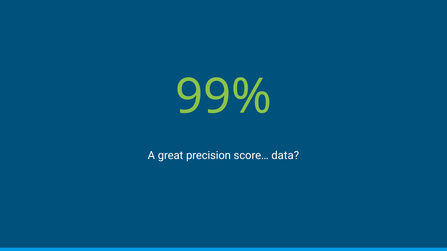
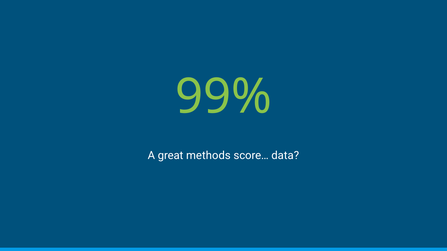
precision: precision -> methods
